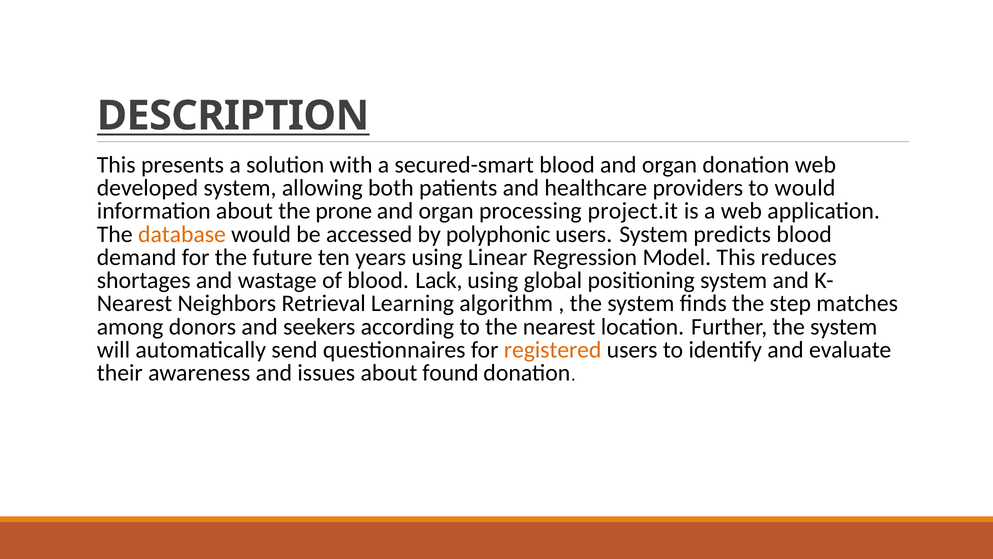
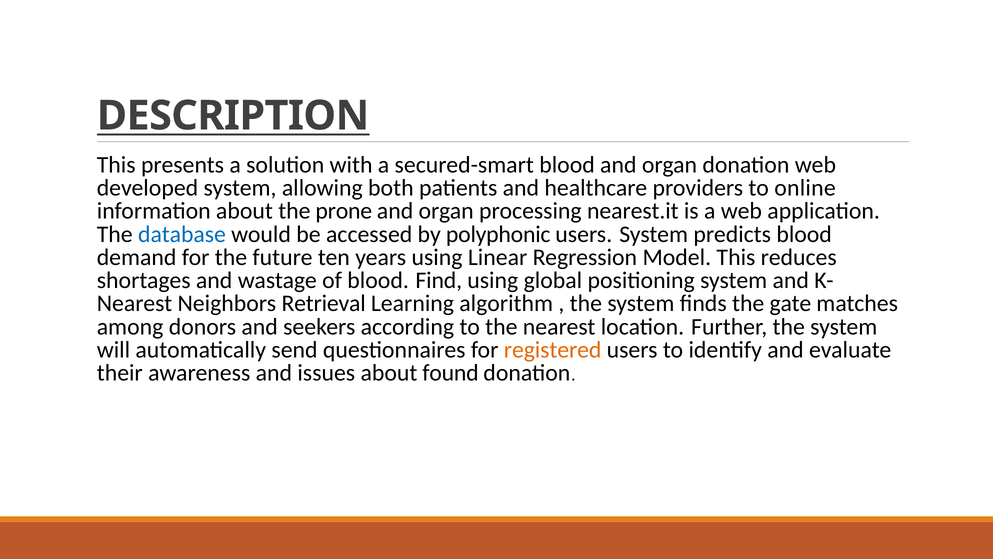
to would: would -> online
project.it: project.it -> nearest.it
database colour: orange -> blue
Lack: Lack -> Find
step: step -> gate
